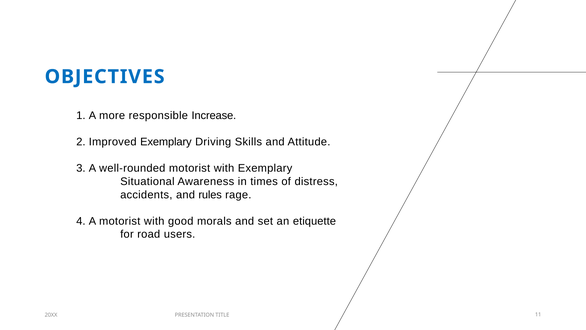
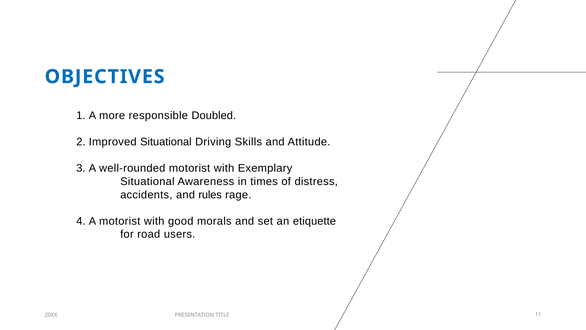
Increase: Increase -> Doubled
Improved Exemplary: Exemplary -> Situational
